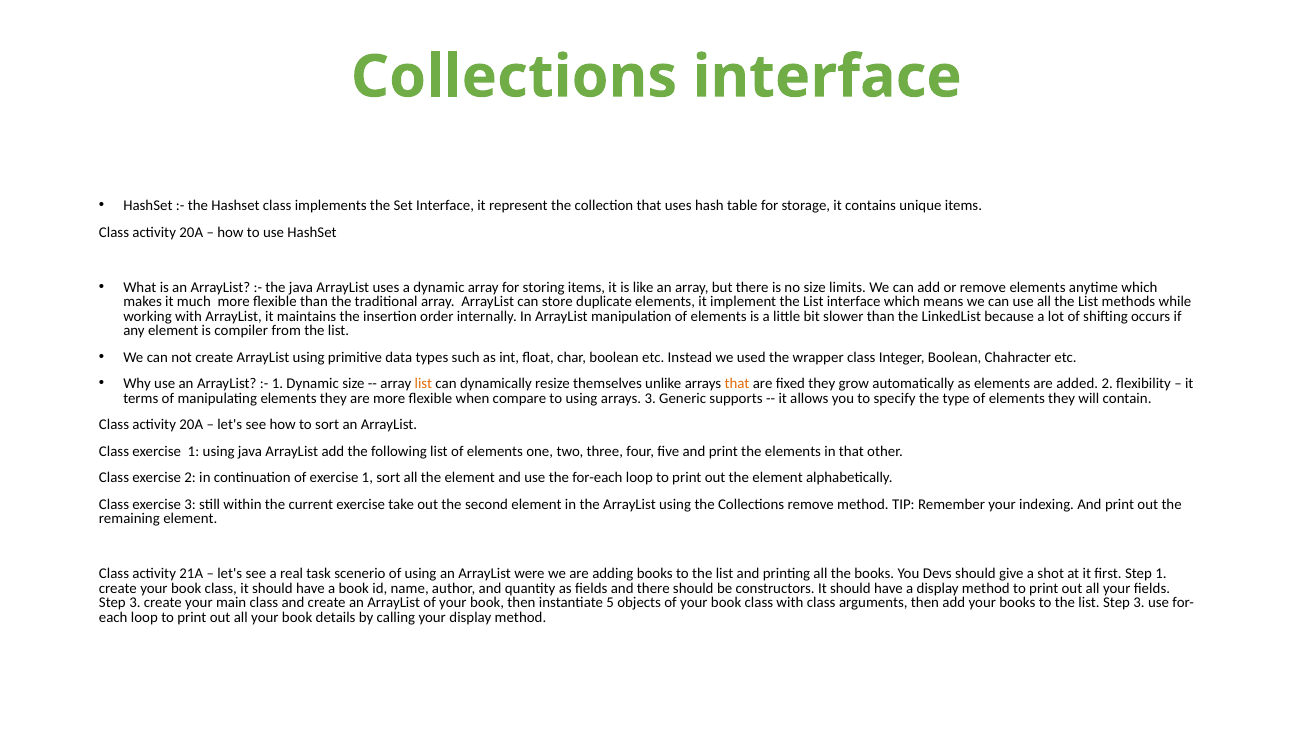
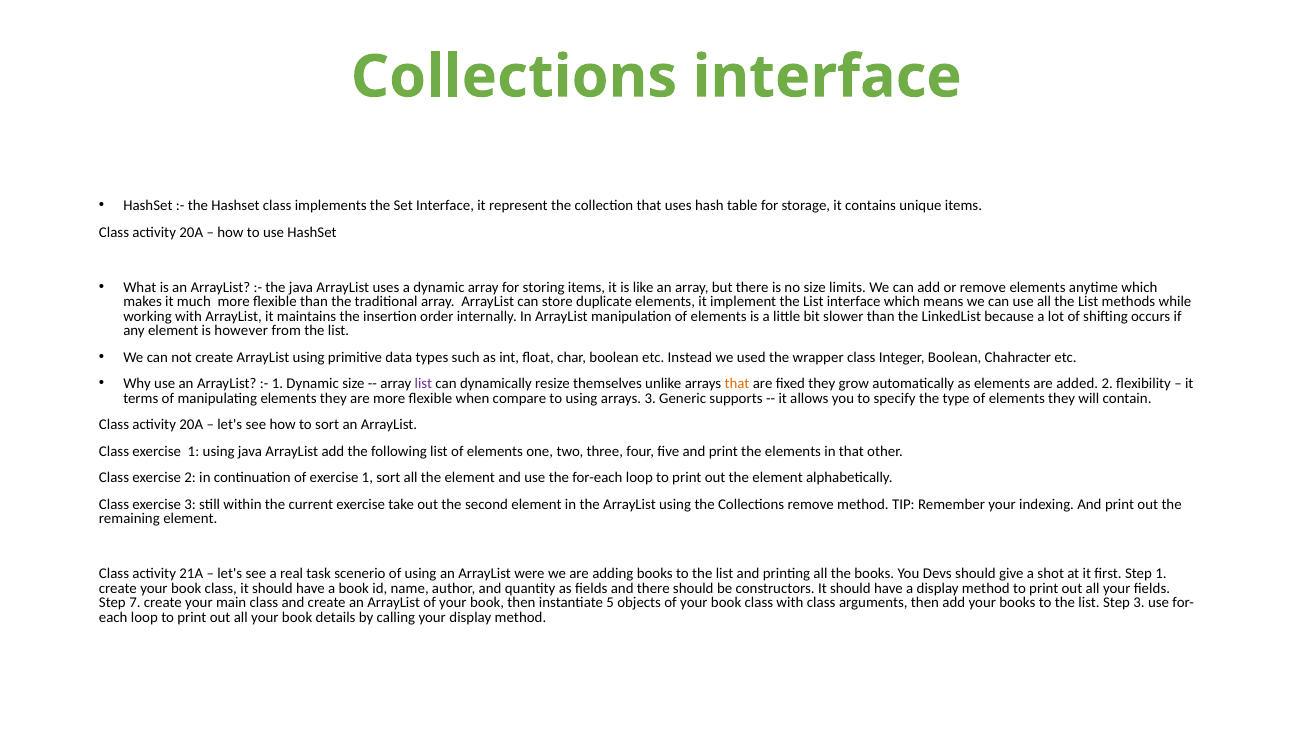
compiler: compiler -> however
list at (423, 384) colour: orange -> purple
3 at (135, 603): 3 -> 7
